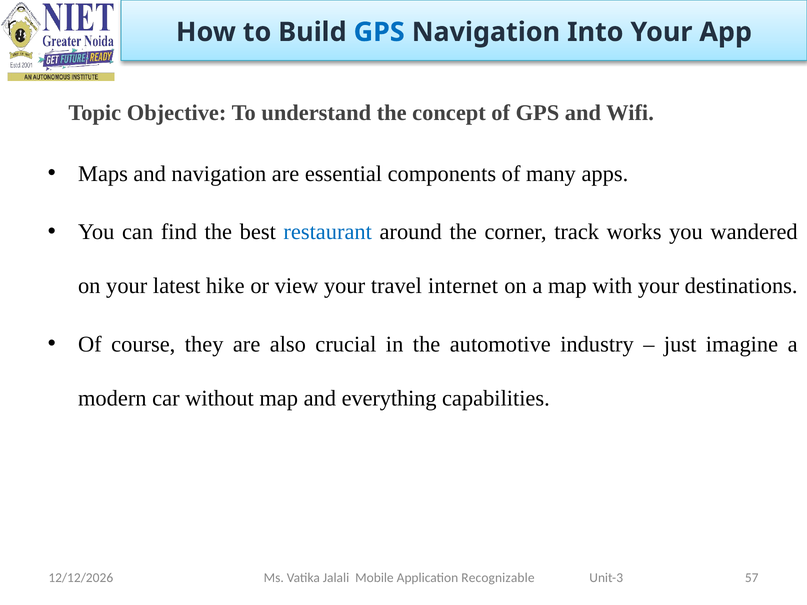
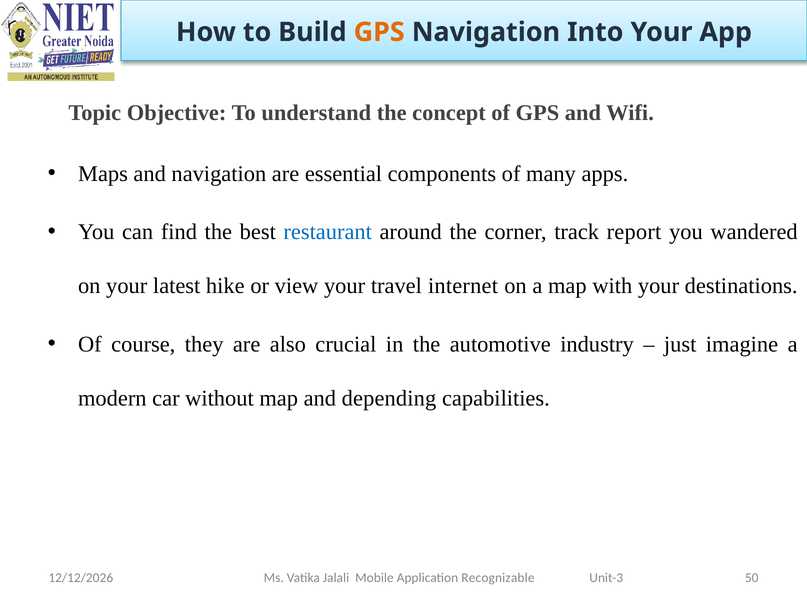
GPS at (379, 32) colour: blue -> orange
works: works -> report
everything: everything -> depending
57: 57 -> 50
